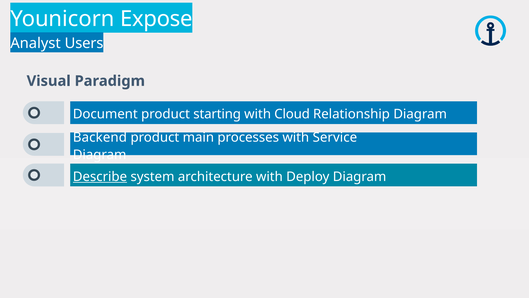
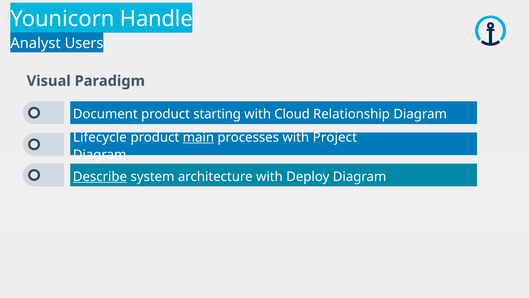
Expose: Expose -> Handle
Backend: Backend -> Lifecycle
main underline: none -> present
Service: Service -> Project
